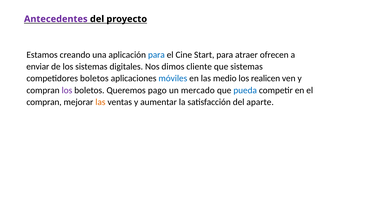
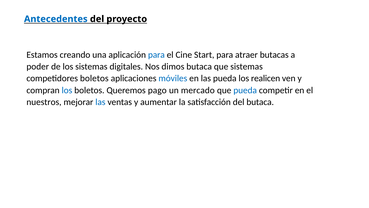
Antecedentes colour: purple -> blue
ofrecen: ofrecen -> butacas
enviar: enviar -> poder
dimos cliente: cliente -> butaca
las medio: medio -> pueda
los at (67, 90) colour: purple -> blue
compran at (44, 102): compran -> nuestros
las at (100, 102) colour: orange -> blue
del aparte: aparte -> butaca
